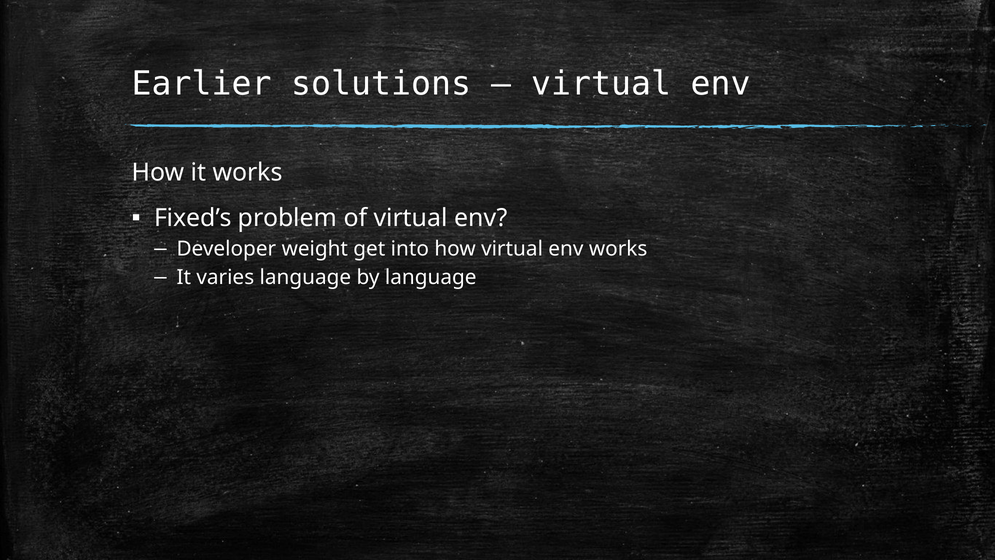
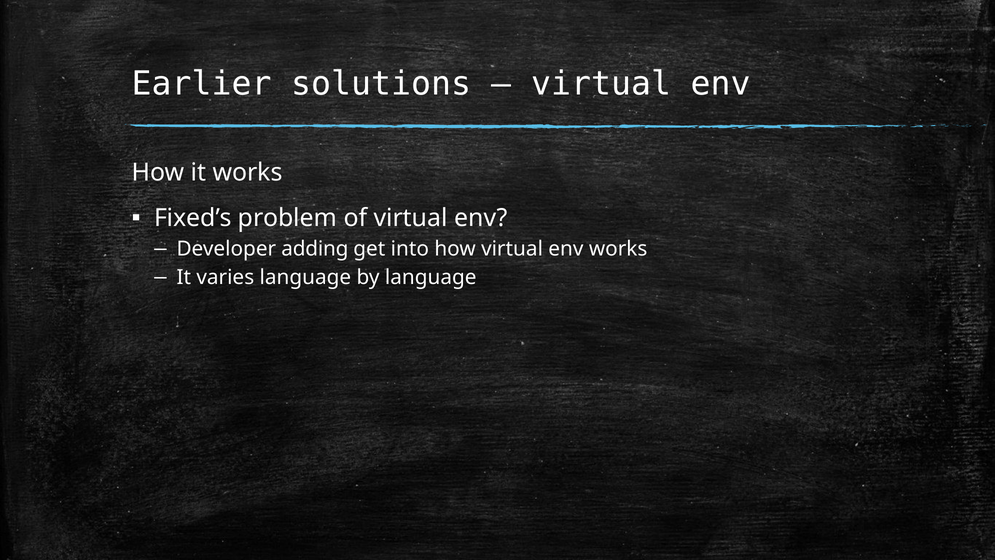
weight: weight -> adding
